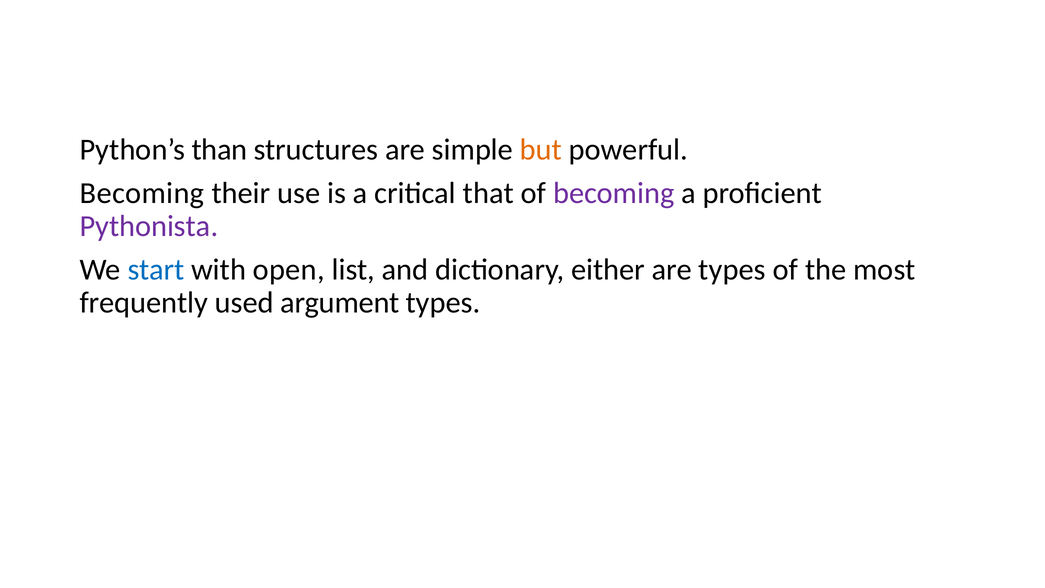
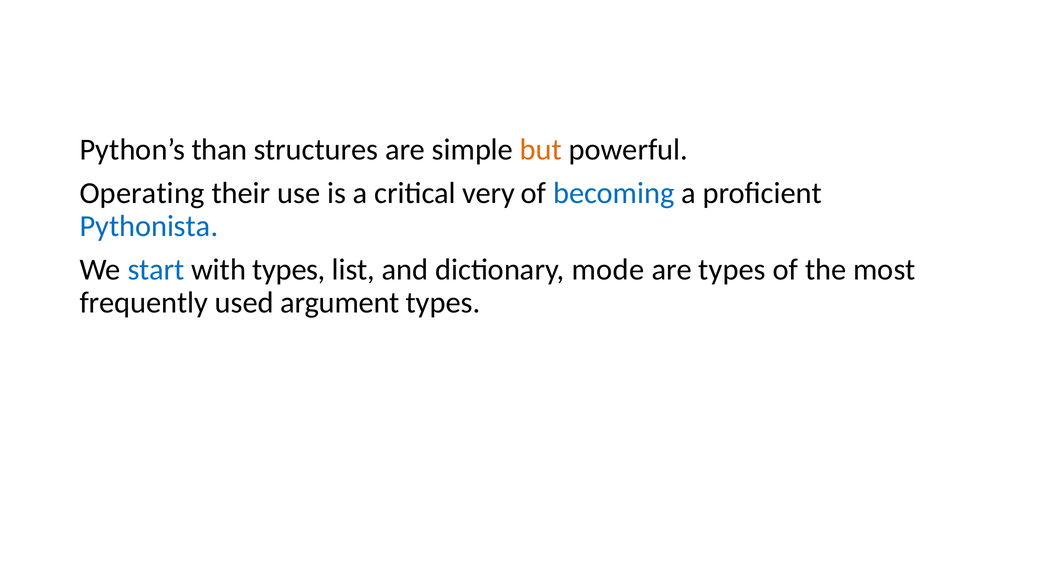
Becoming at (142, 193): Becoming -> Operating
that: that -> very
becoming at (614, 193) colour: purple -> blue
Pythonista colour: purple -> blue
with open: open -> types
either: either -> mode
